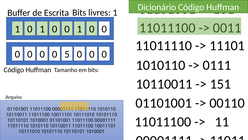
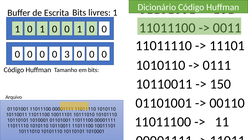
5: 5 -> 3
151: 151 -> 150
